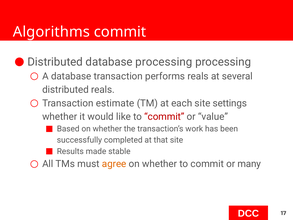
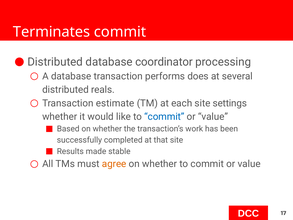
Algorithms: Algorithms -> Terminates
database processing: processing -> coordinator
performs reals: reals -> does
commit at (164, 117) colour: red -> blue
many at (249, 164): many -> value
